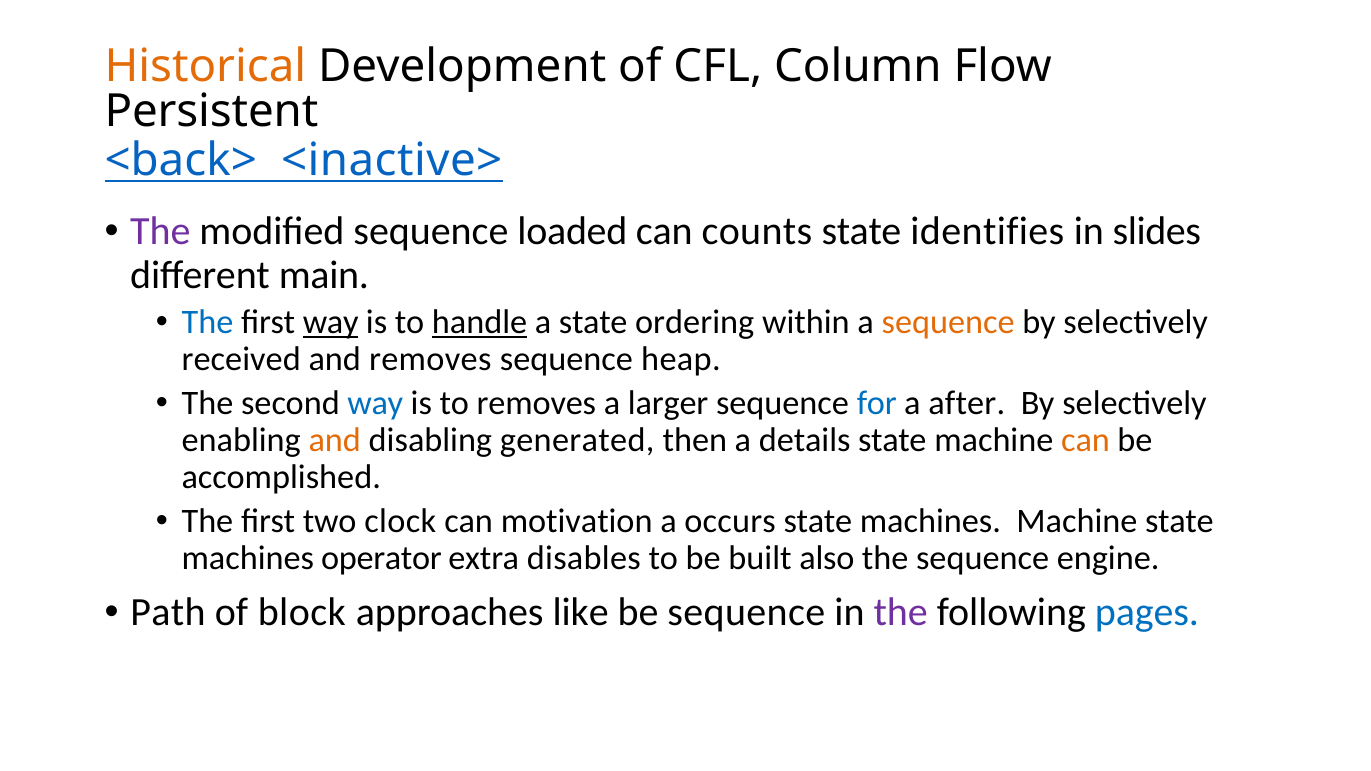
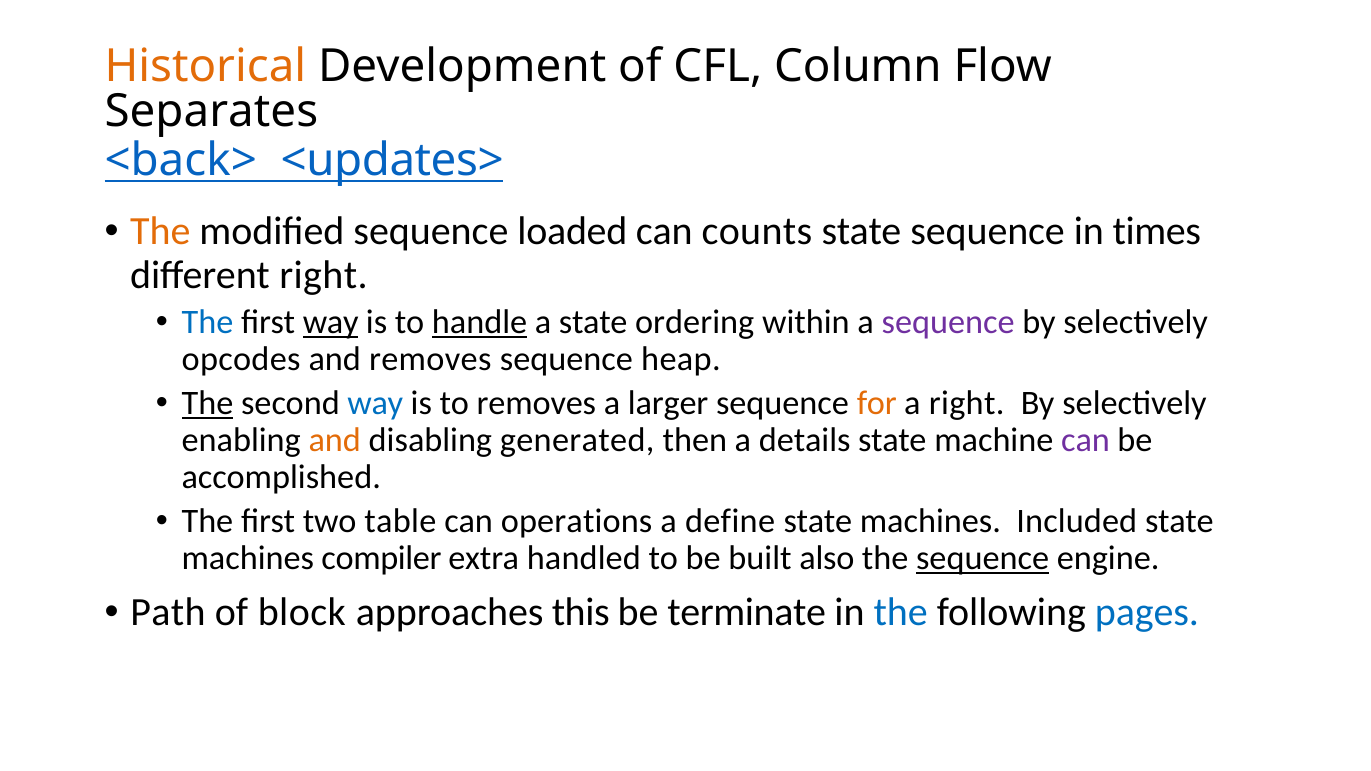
Persistent: Persistent -> Separates
<inactive>: <inactive> -> <updates>
The at (160, 232) colour: purple -> orange
state identifies: identifies -> sequence
slides: slides -> times
different main: main -> right
sequence at (948, 322) colour: orange -> purple
received: received -> opcodes
The at (207, 403) underline: none -> present
for colour: blue -> orange
a after: after -> right
can at (1085, 440) colour: orange -> purple
clock: clock -> table
motivation: motivation -> operations
occurs: occurs -> define
machines Machine: Machine -> Included
operator: operator -> compiler
disables: disables -> handled
sequence at (983, 559) underline: none -> present
like: like -> this
be sequence: sequence -> terminate
the at (901, 613) colour: purple -> blue
